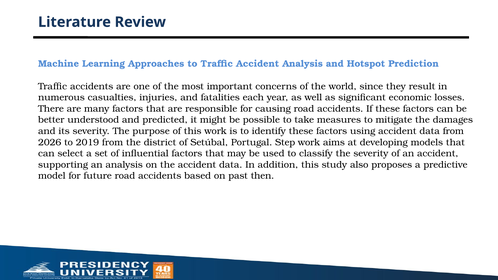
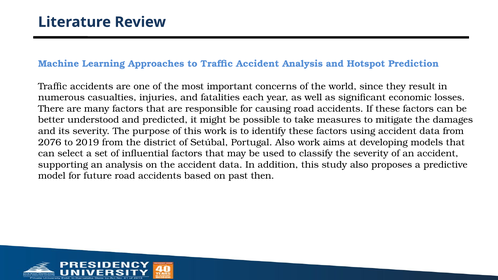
2026: 2026 -> 2076
Portugal Step: Step -> Also
